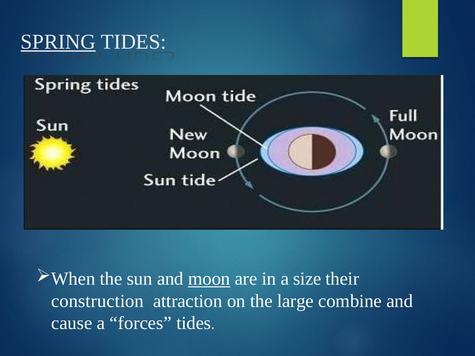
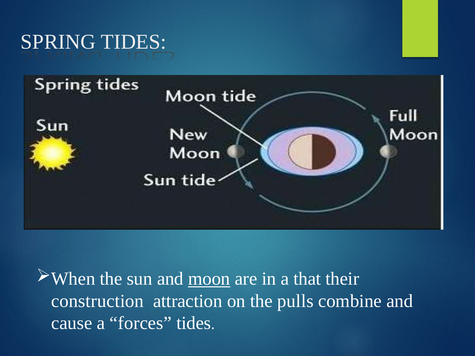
SPRING underline: present -> none
size: size -> that
large: large -> pulls
